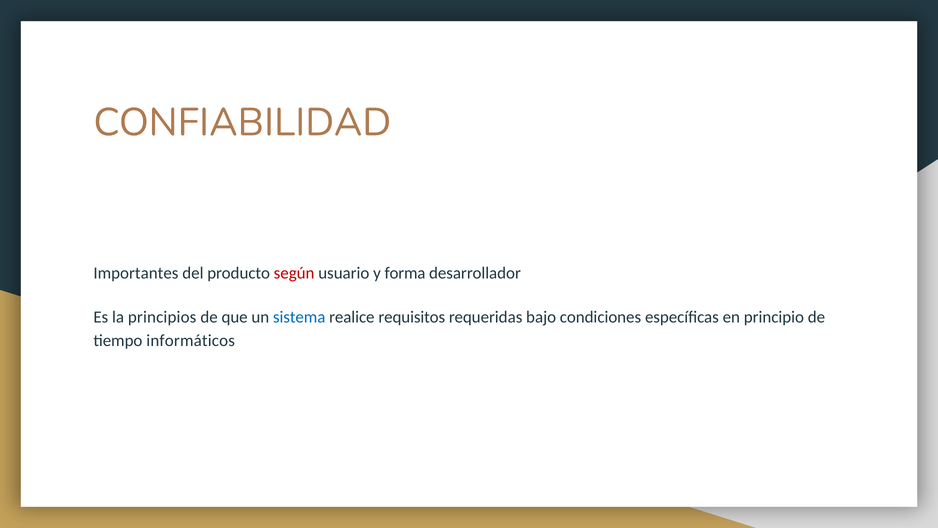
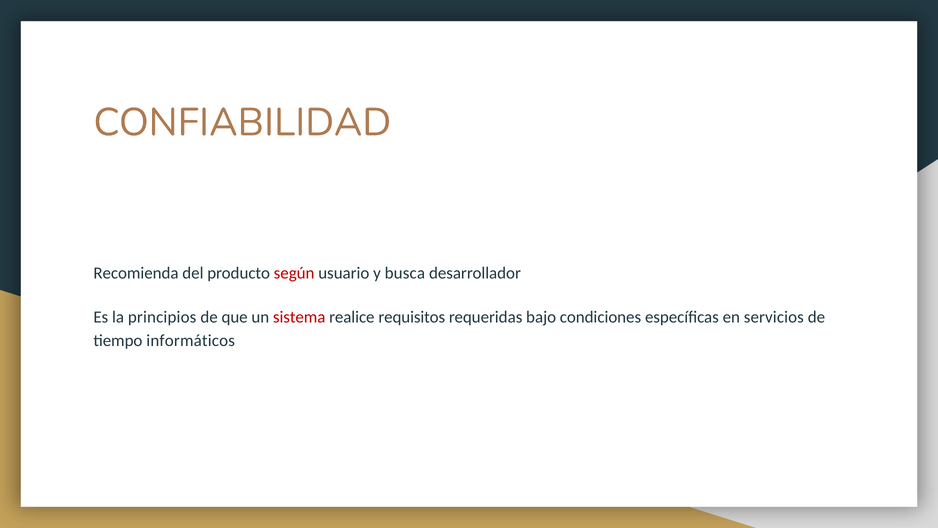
Importantes: Importantes -> Recomienda
forma: forma -> busca
sistema colour: blue -> red
principio: principio -> servicios
